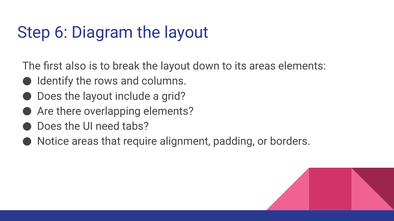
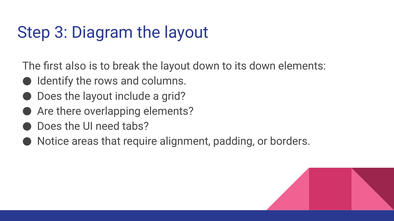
6: 6 -> 3
its areas: areas -> down
